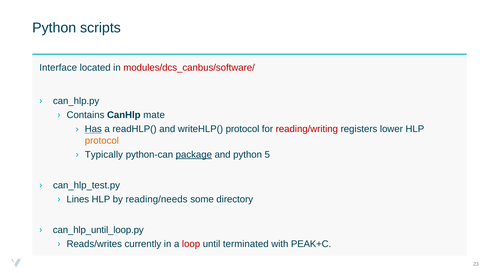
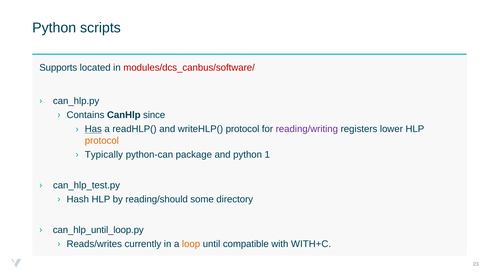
Interface: Interface -> Supports
mate: mate -> since
reading/writing colour: red -> purple
package underline: present -> none
5: 5 -> 1
Lines: Lines -> Hash
reading/needs: reading/needs -> reading/should
loop colour: red -> orange
terminated: terminated -> compatible
PEAK+C: PEAK+C -> WITH+C
